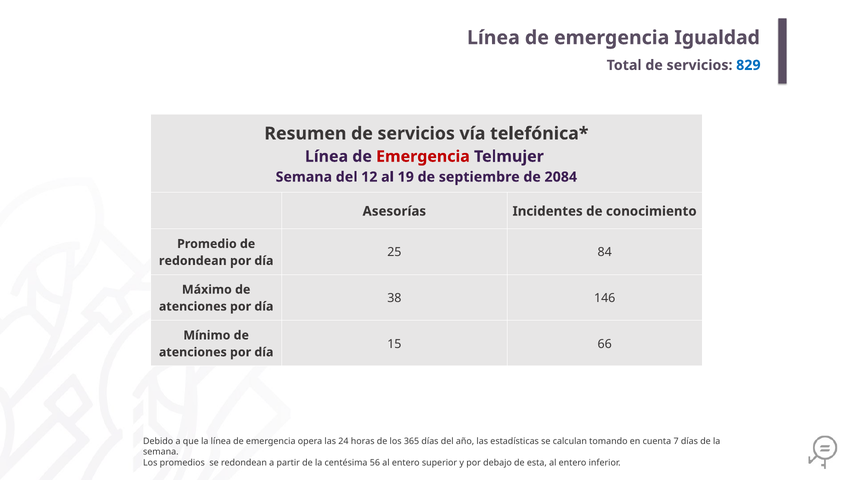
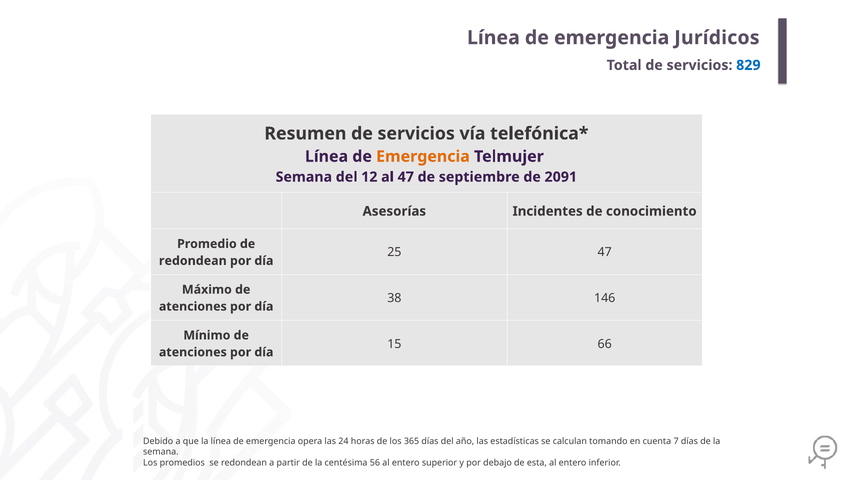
Igualdad: Igualdad -> Jurídicos
Emergencia at (423, 156) colour: red -> orange
al 19: 19 -> 47
2084: 2084 -> 2091
25 84: 84 -> 47
